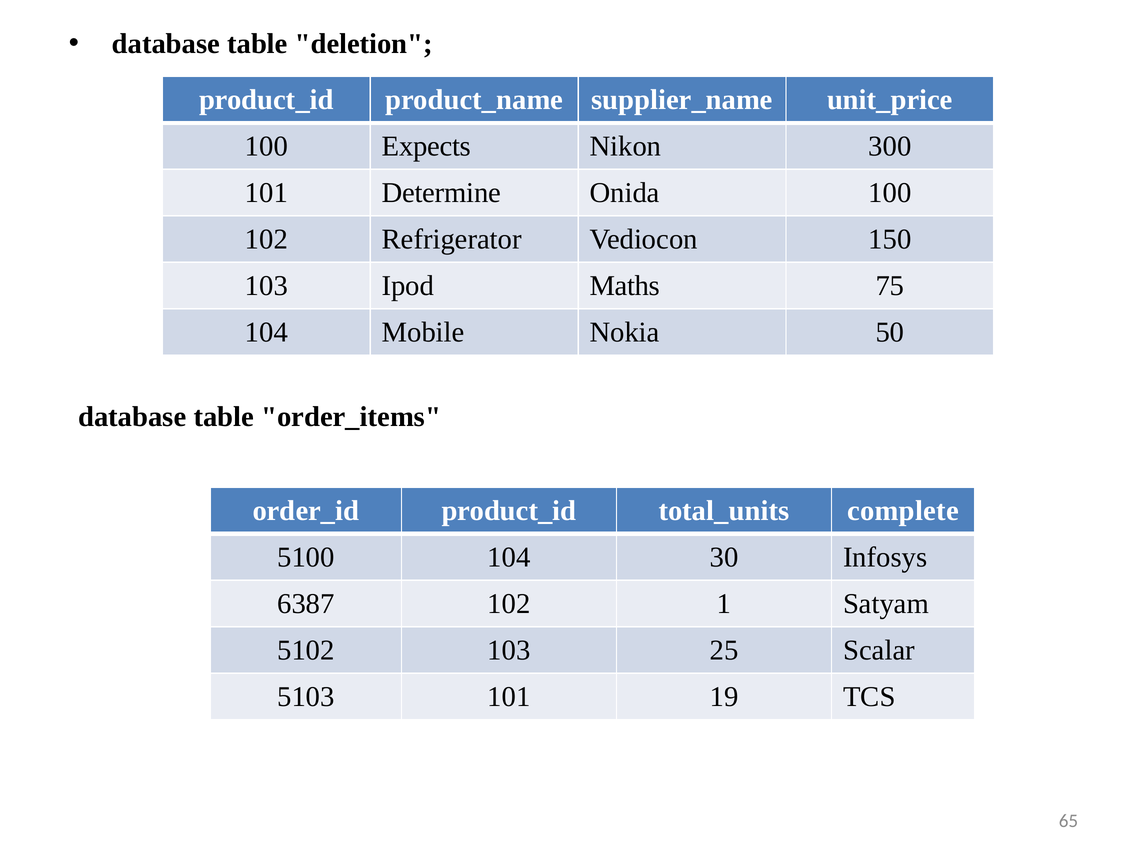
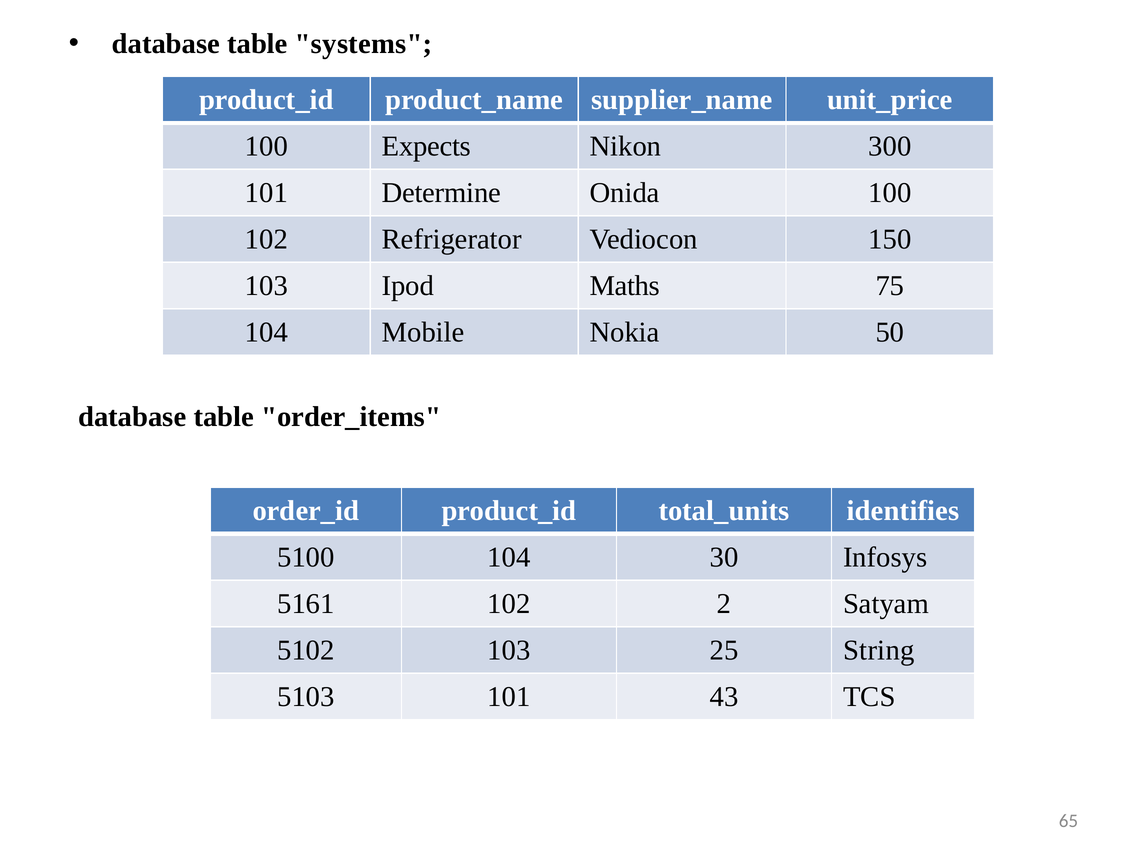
deletion: deletion -> systems
complete: complete -> identifies
6387: 6387 -> 5161
1: 1 -> 2
Scalar: Scalar -> String
19: 19 -> 43
